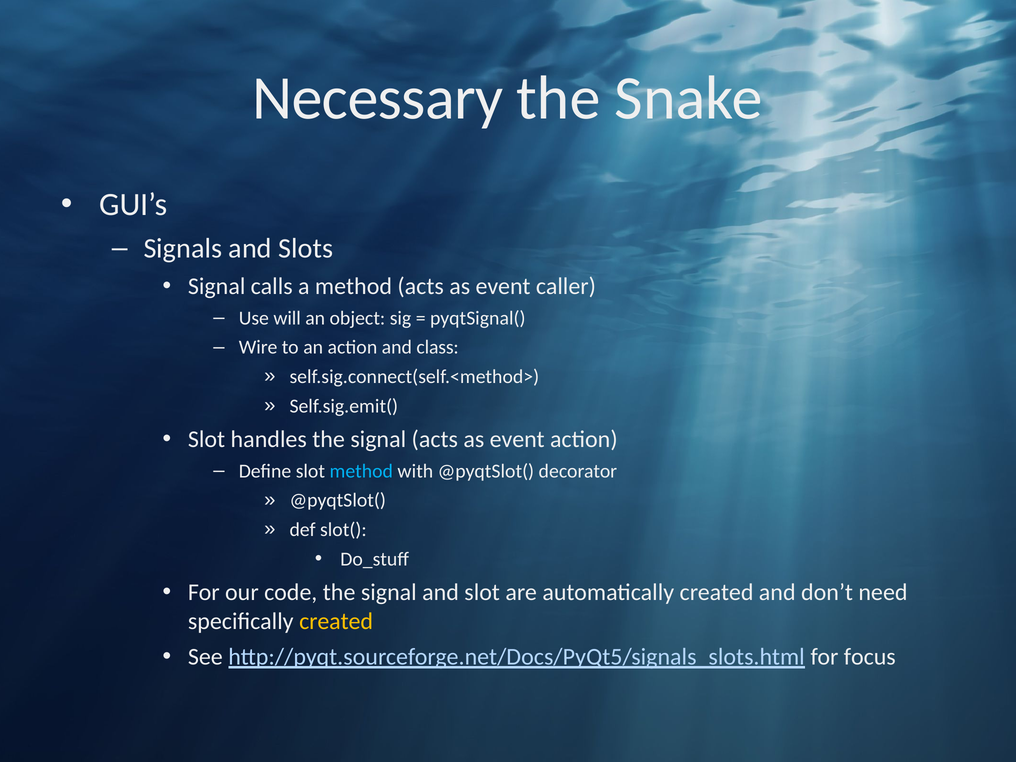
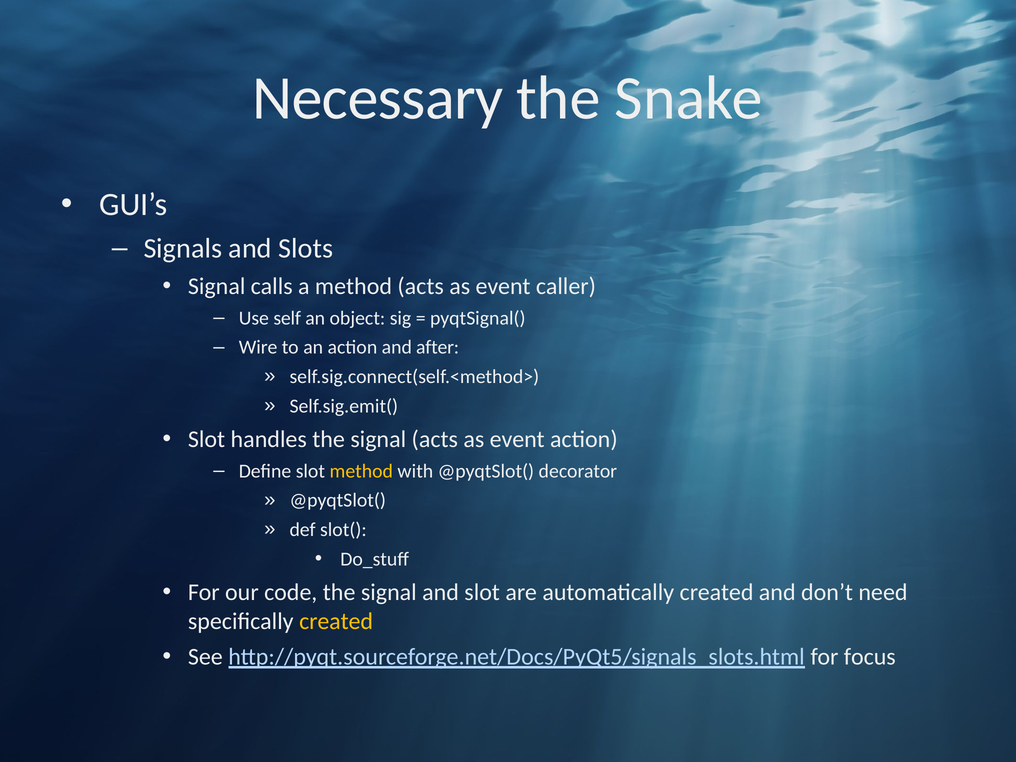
will: will -> self
class: class -> after
method at (361, 471) colour: light blue -> yellow
